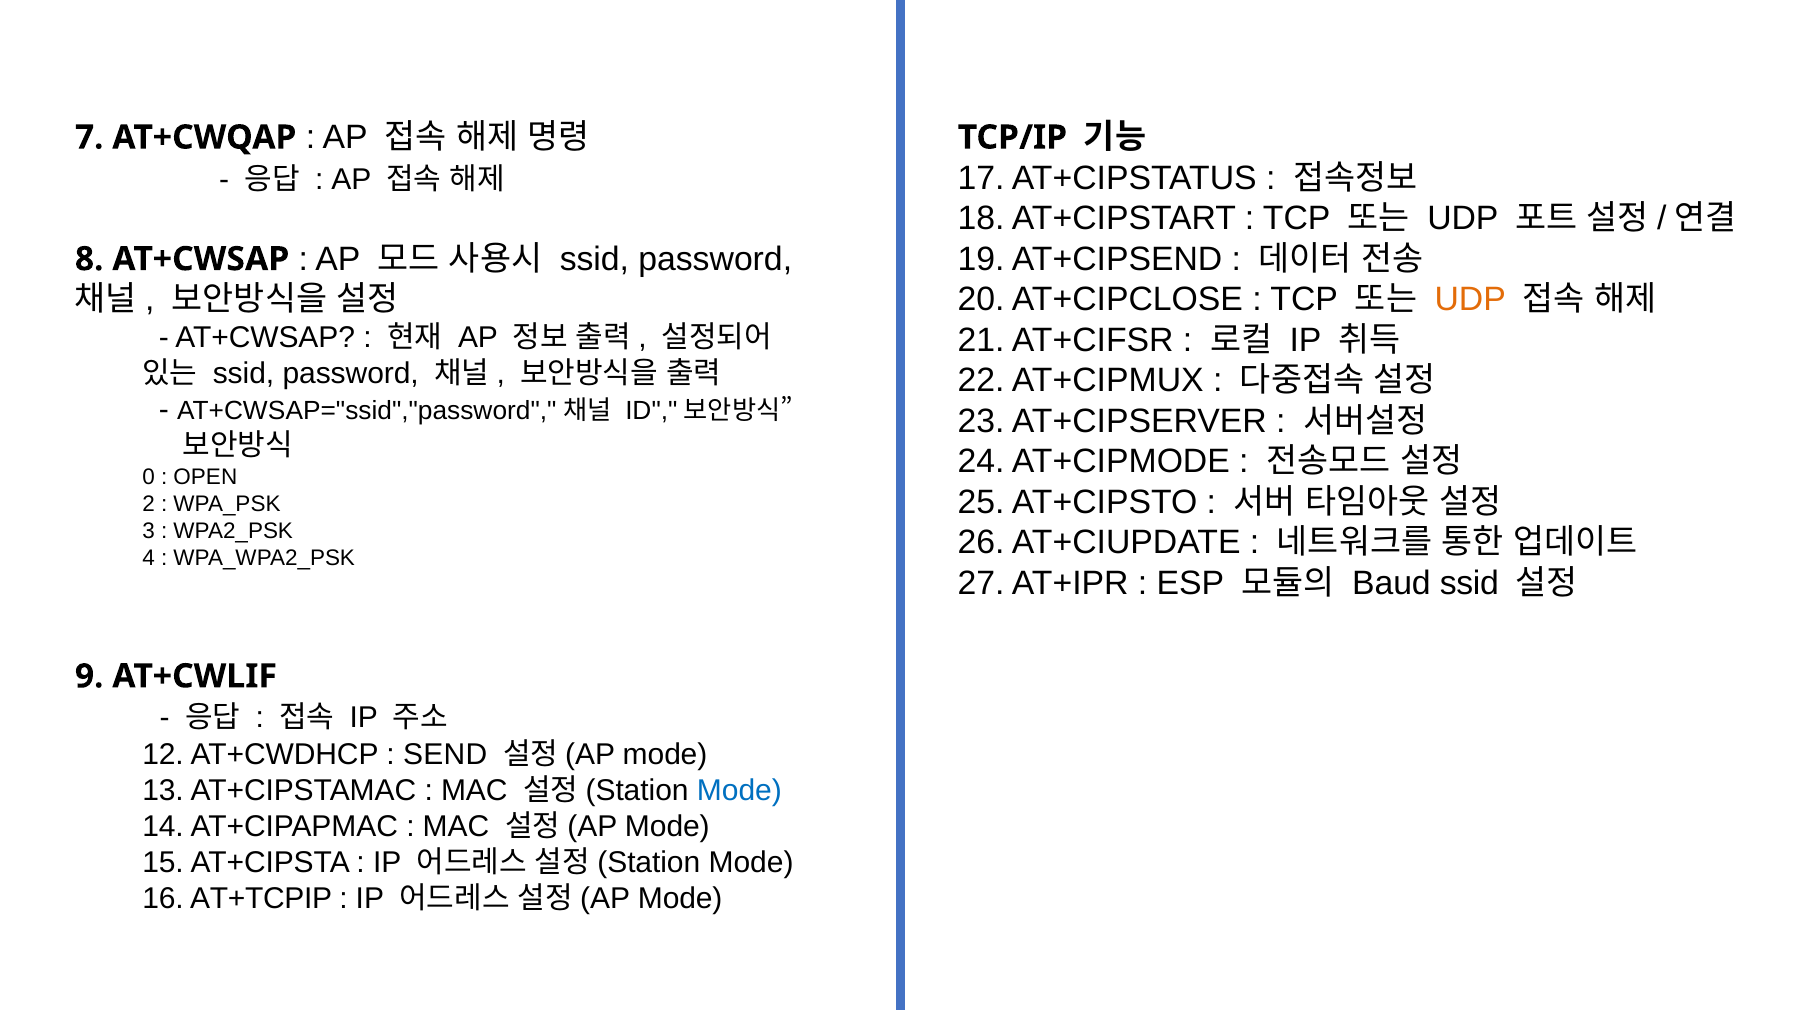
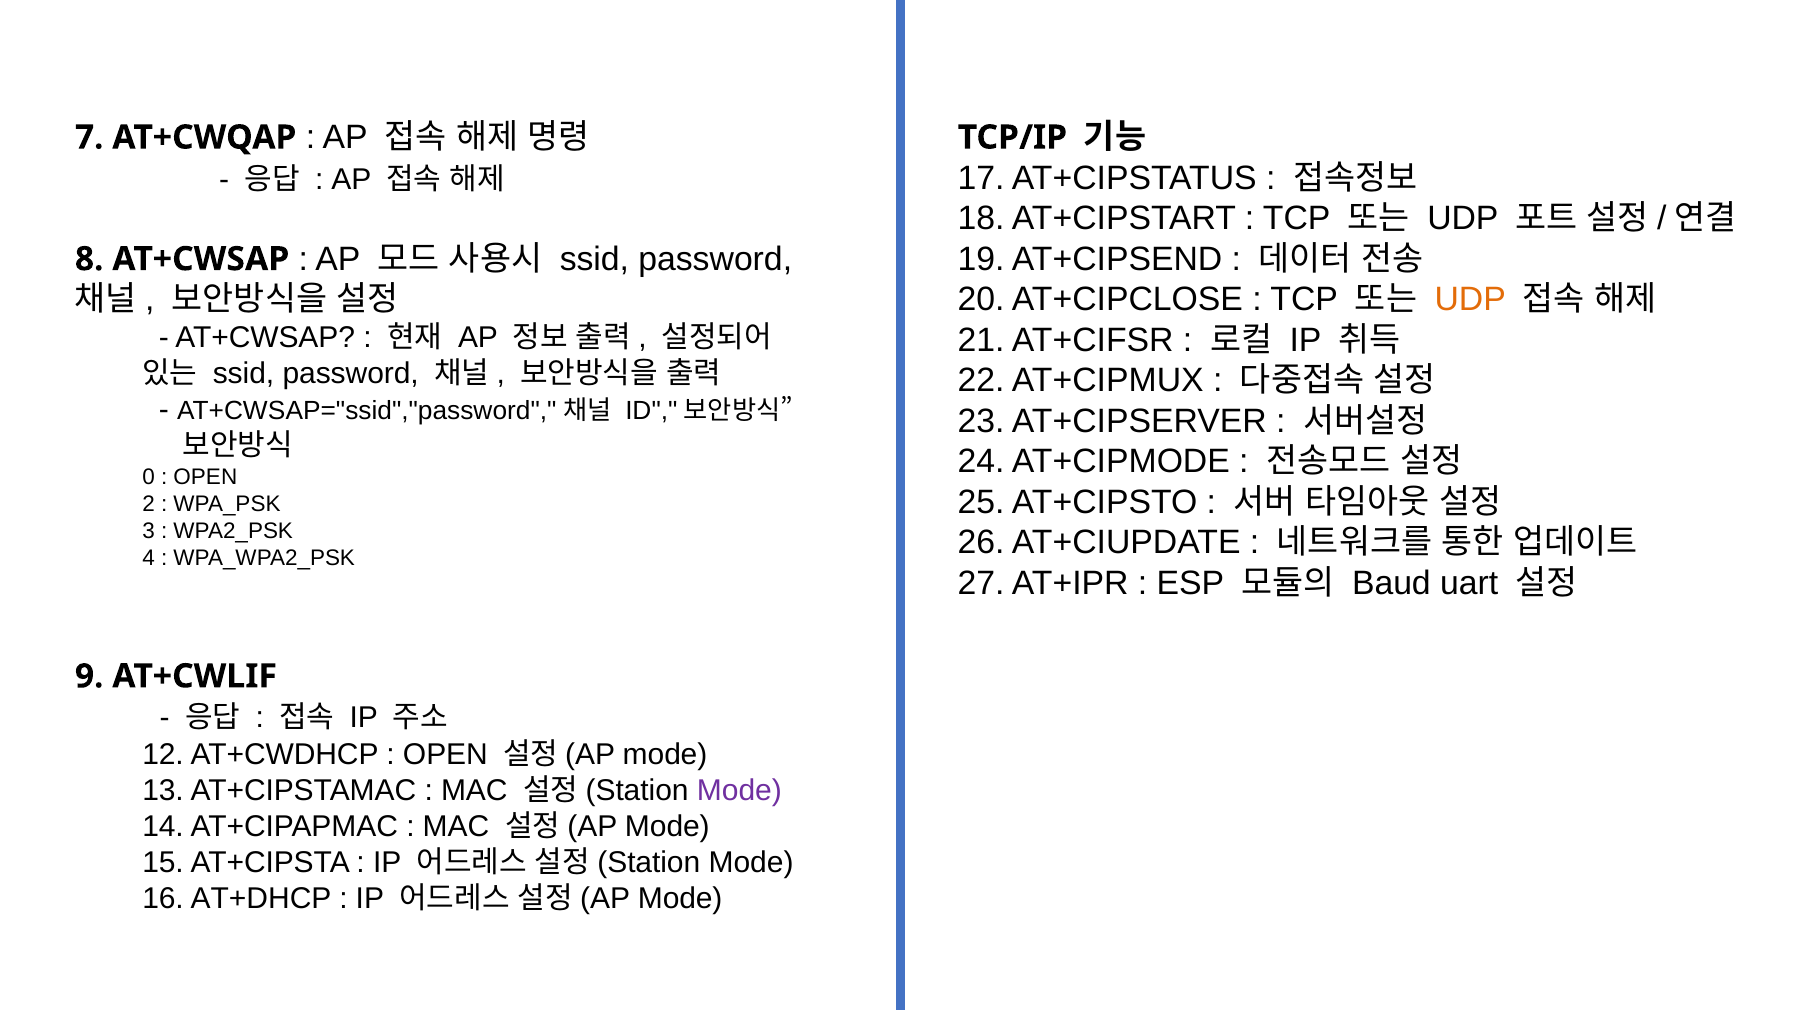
Baud ssid: ssid -> uart
SEND at (445, 755): SEND -> OPEN
Mode at (739, 791) colour: blue -> purple
AT+TCPIP: AT+TCPIP -> AT+DHCP
